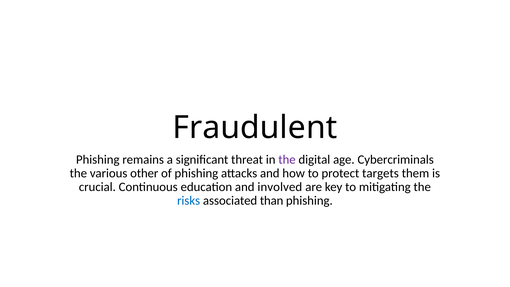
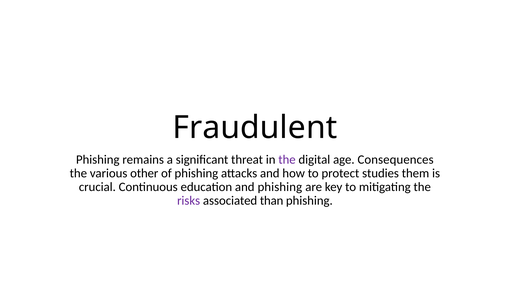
Cybercriminals: Cybercriminals -> Consequences
targets: targets -> studies
and involved: involved -> phishing
risks colour: blue -> purple
